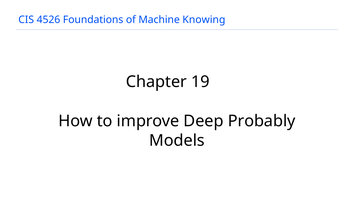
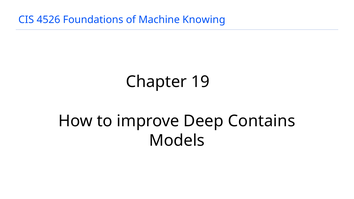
Probably: Probably -> Contains
